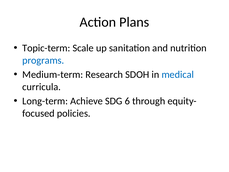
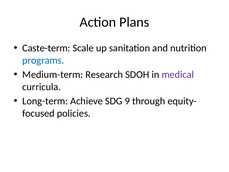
Topic-term: Topic-term -> Caste-term
medical colour: blue -> purple
6: 6 -> 9
